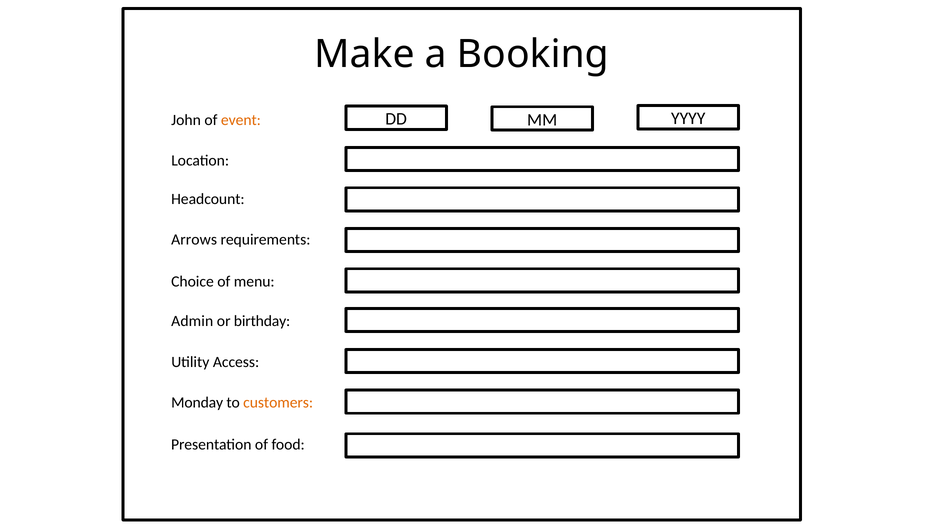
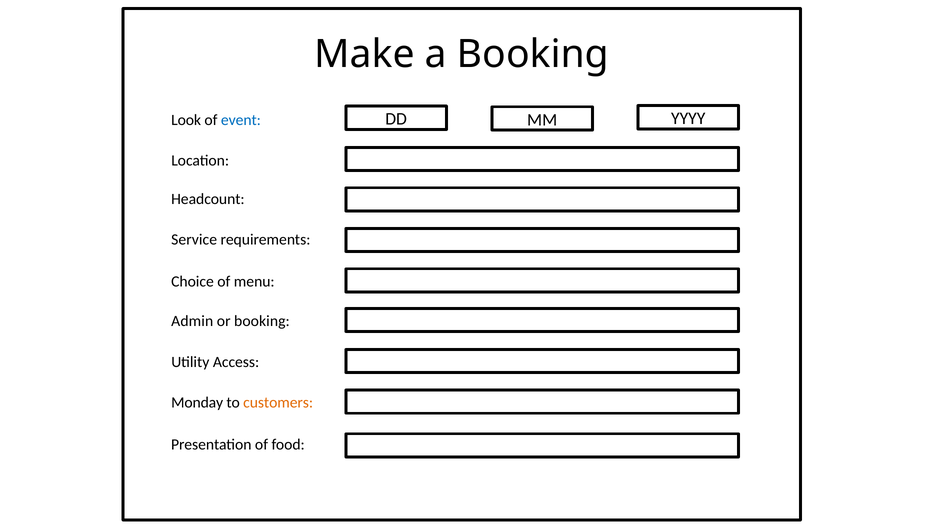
John: John -> Look
event colour: orange -> blue
Arrows: Arrows -> Service
or birthday: birthday -> booking
